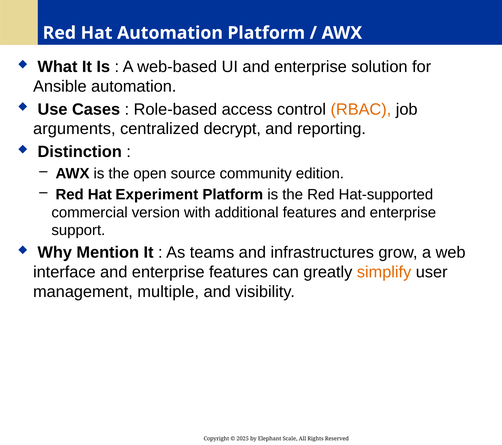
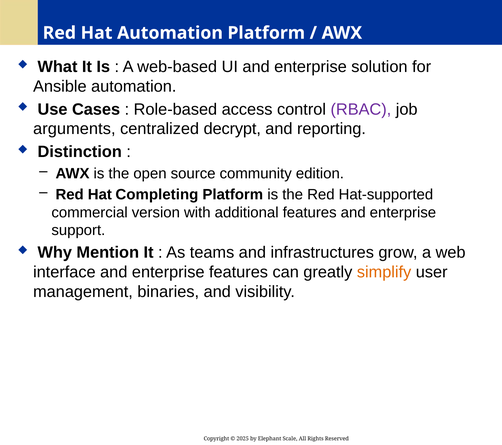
RBAC colour: orange -> purple
Experiment: Experiment -> Completing
multiple: multiple -> binaries
